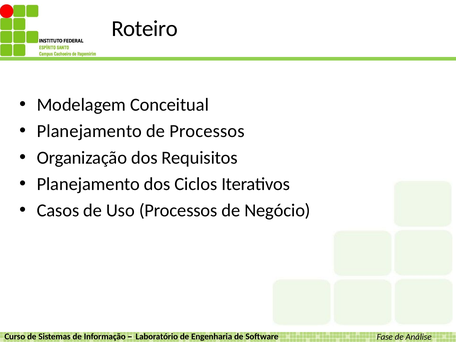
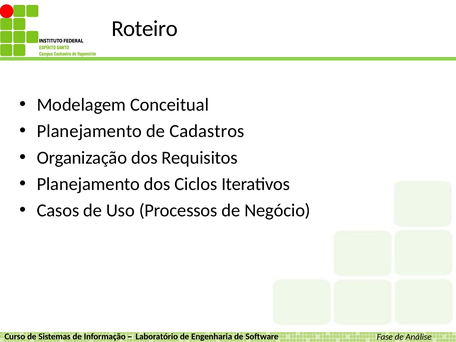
de Processos: Processos -> Cadastros
